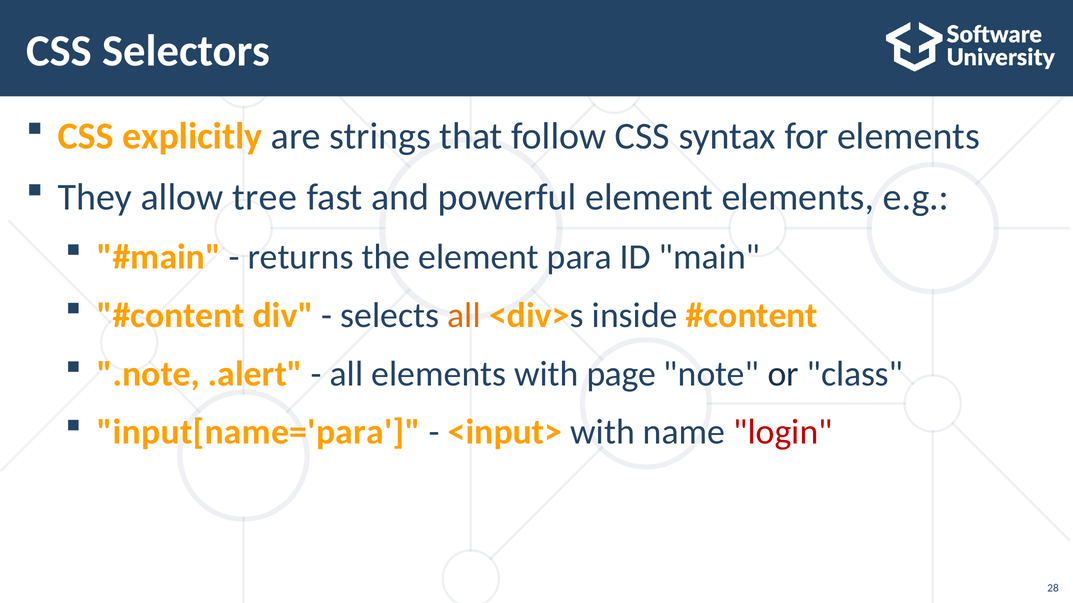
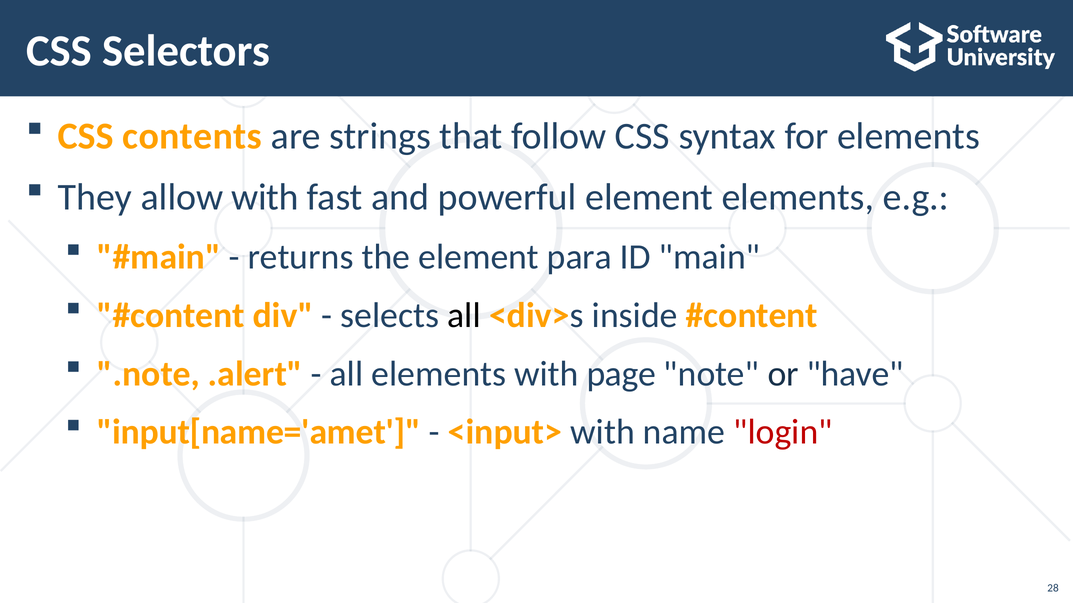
explicitly: explicitly -> contents
allow tree: tree -> with
all at (464, 316) colour: orange -> black
class: class -> have
input[name='para: input[name='para -> input[name='amet
